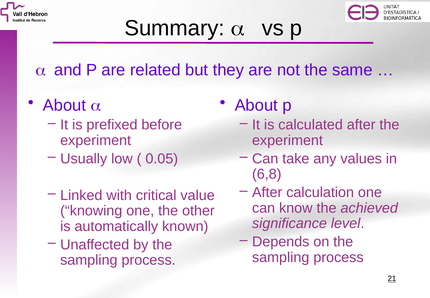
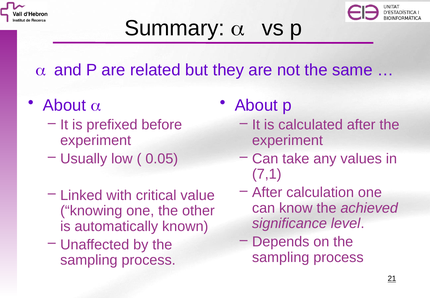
6,8: 6,8 -> 7,1
